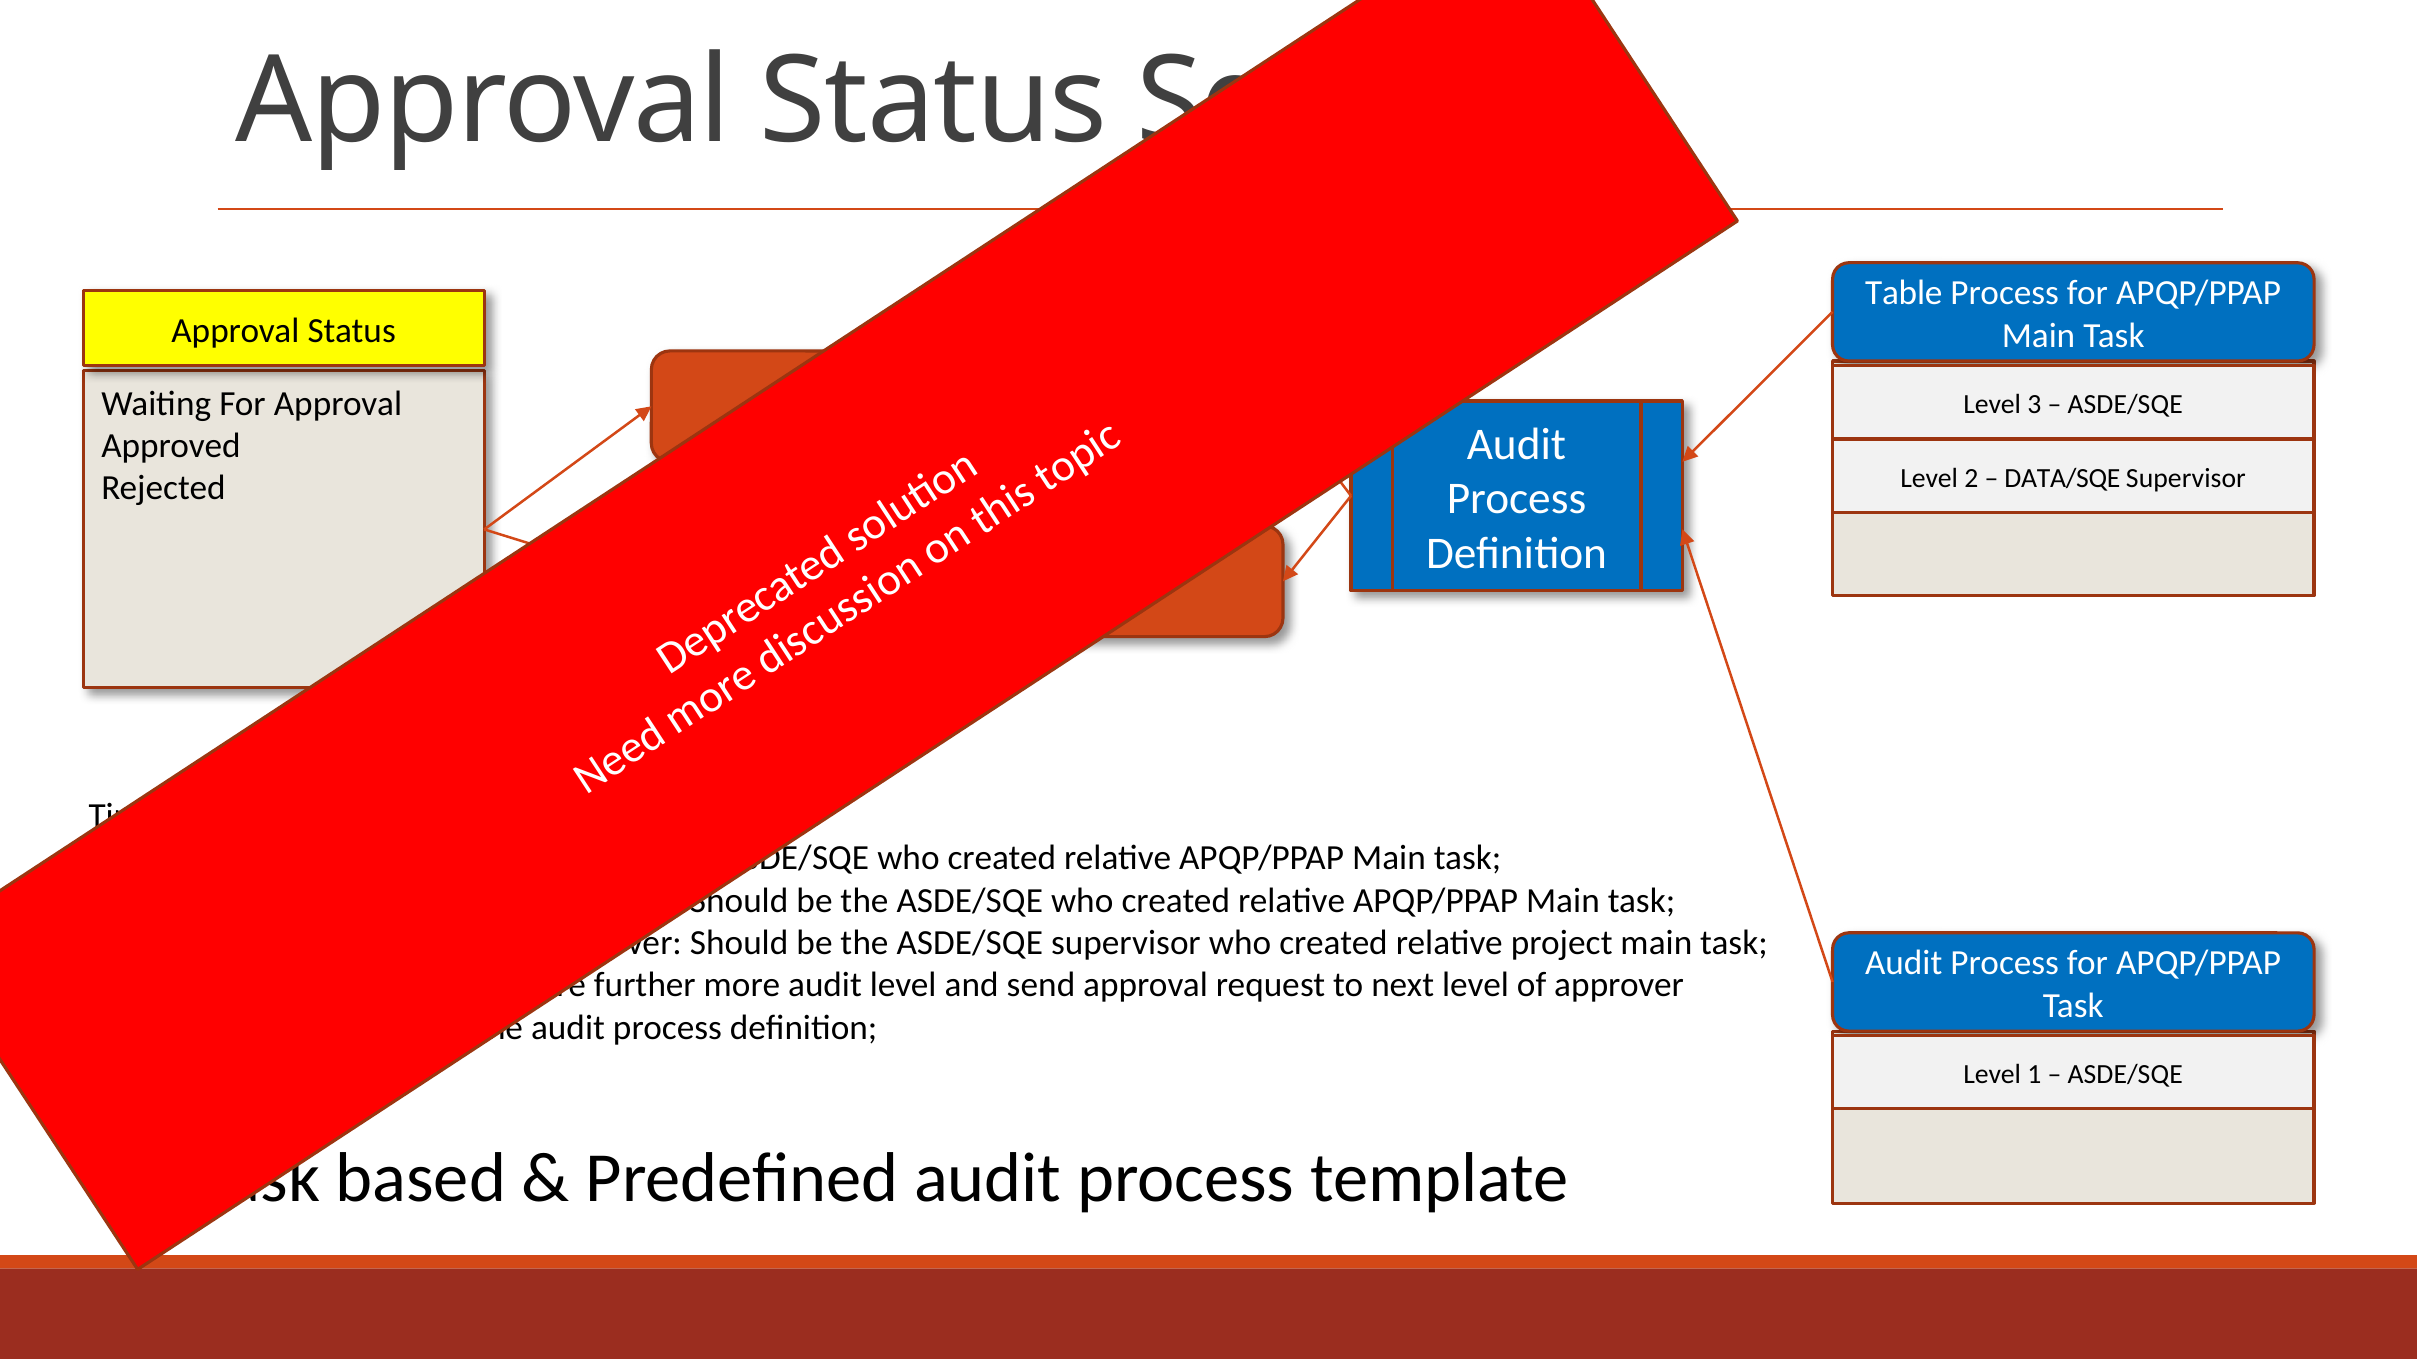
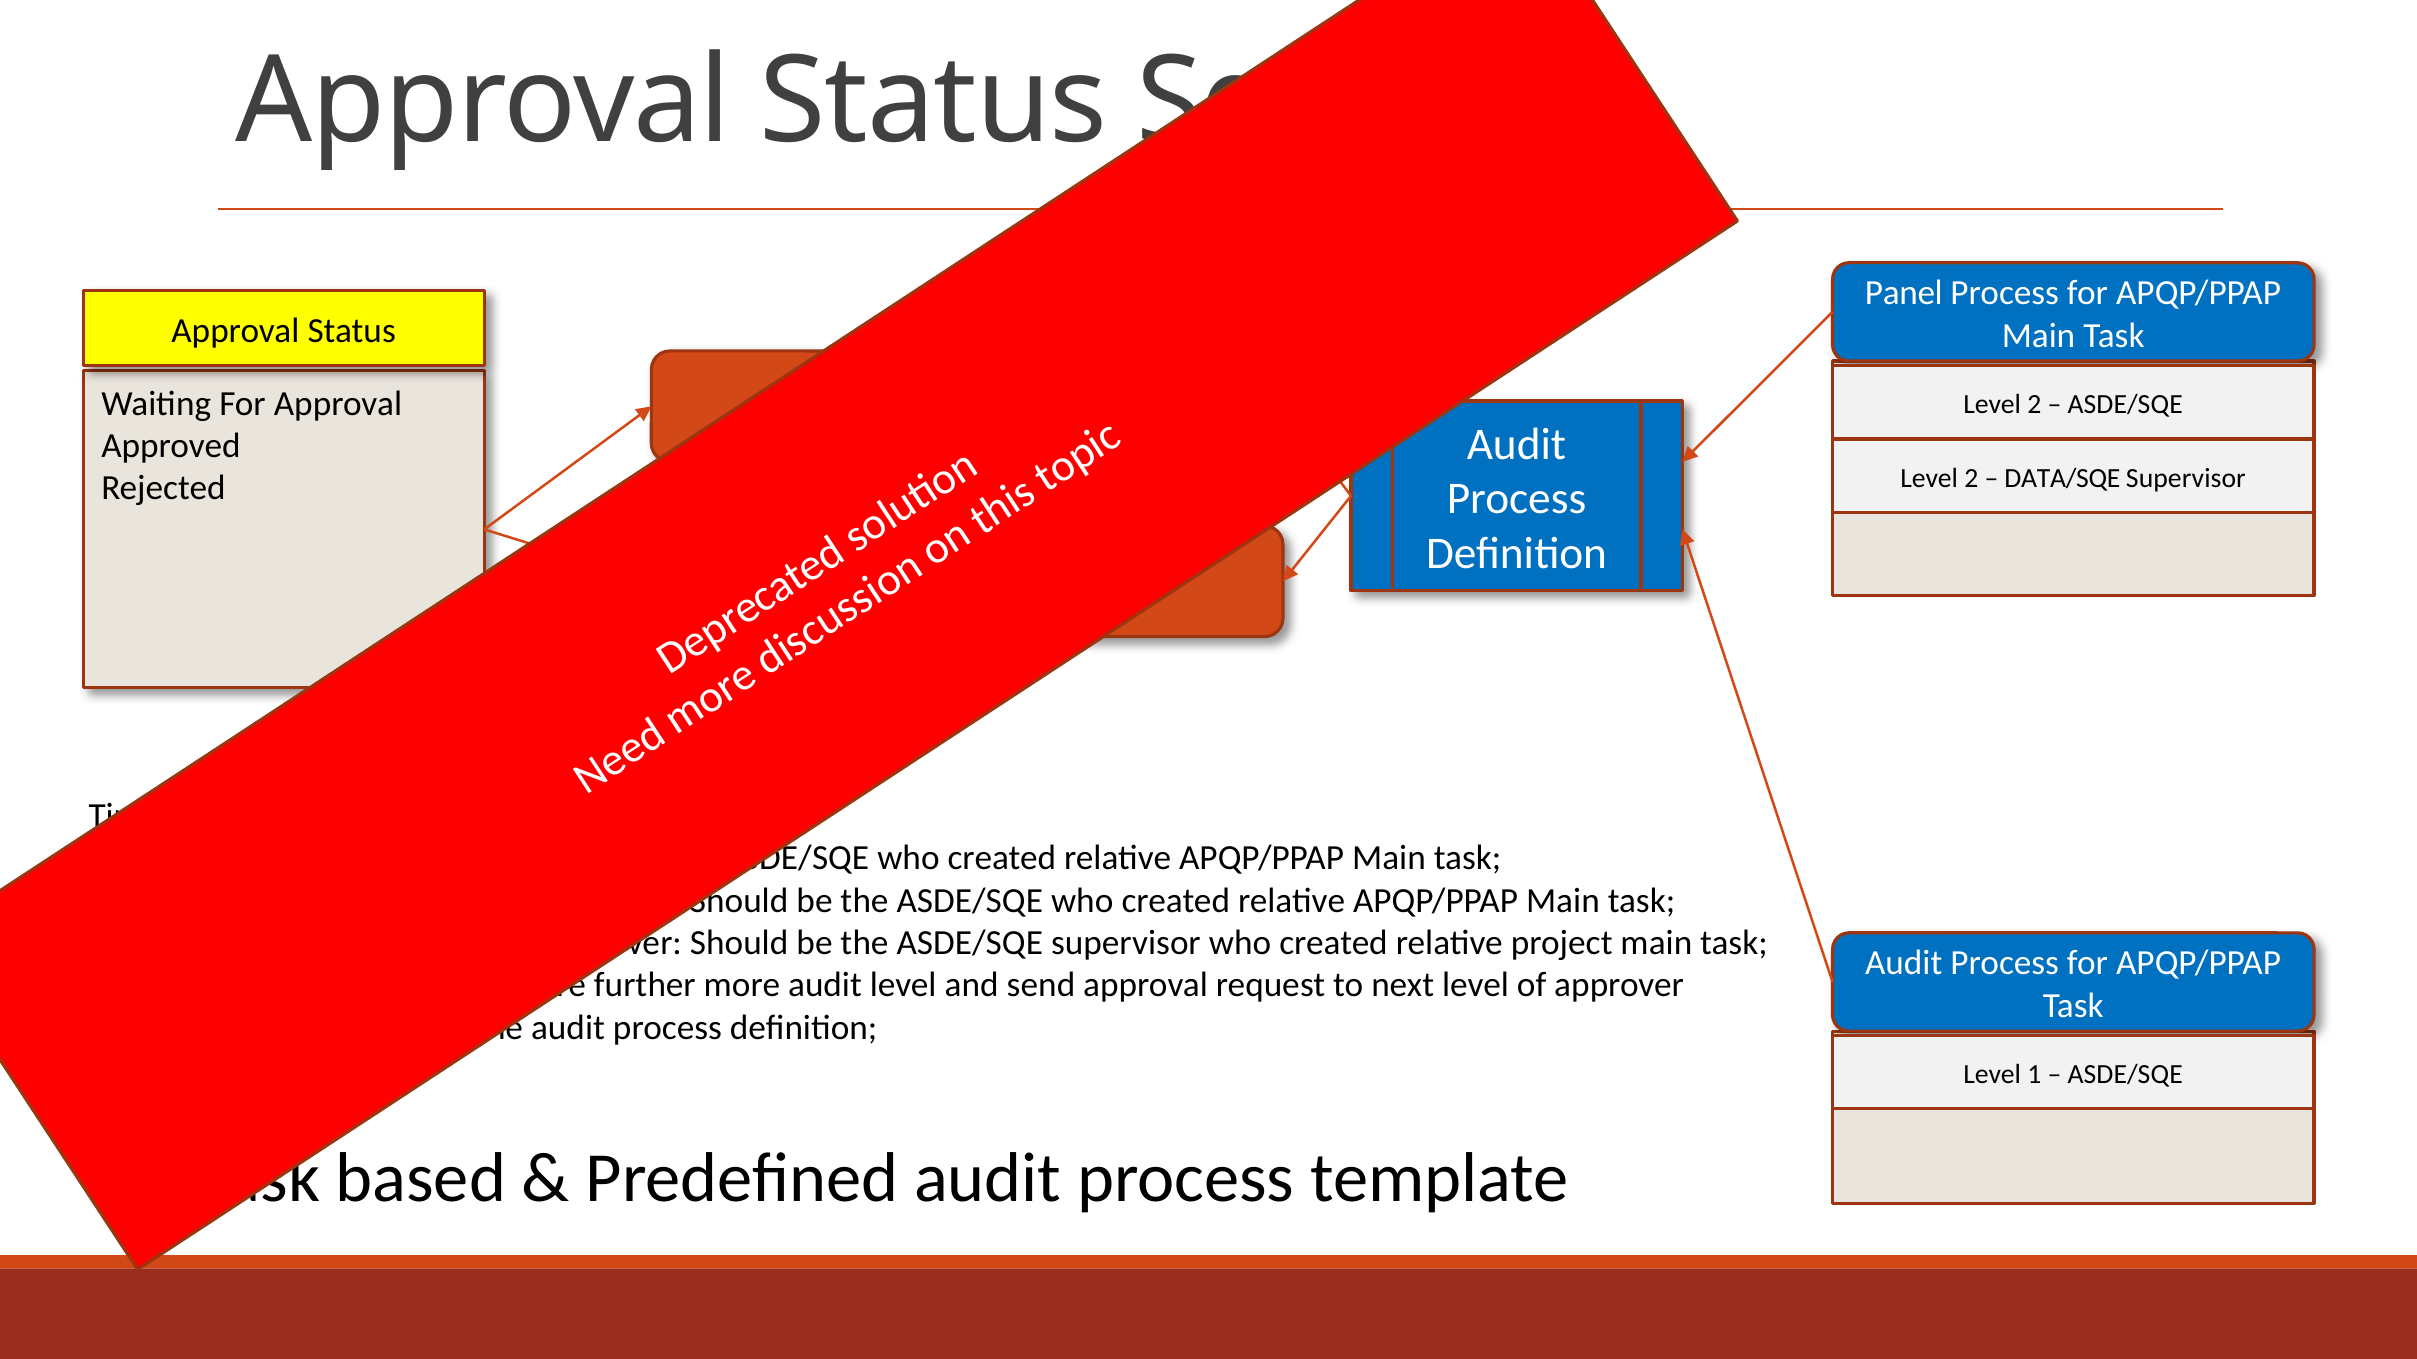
Table: Table -> Panel
3 at (2034, 404): 3 -> 2
